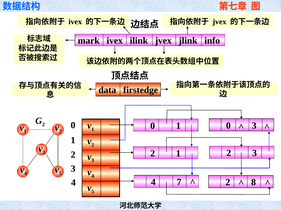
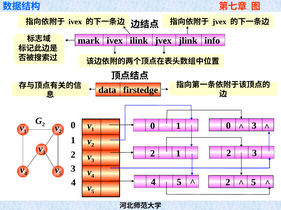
4 7: 7 -> 5
2 8: 8 -> 5
